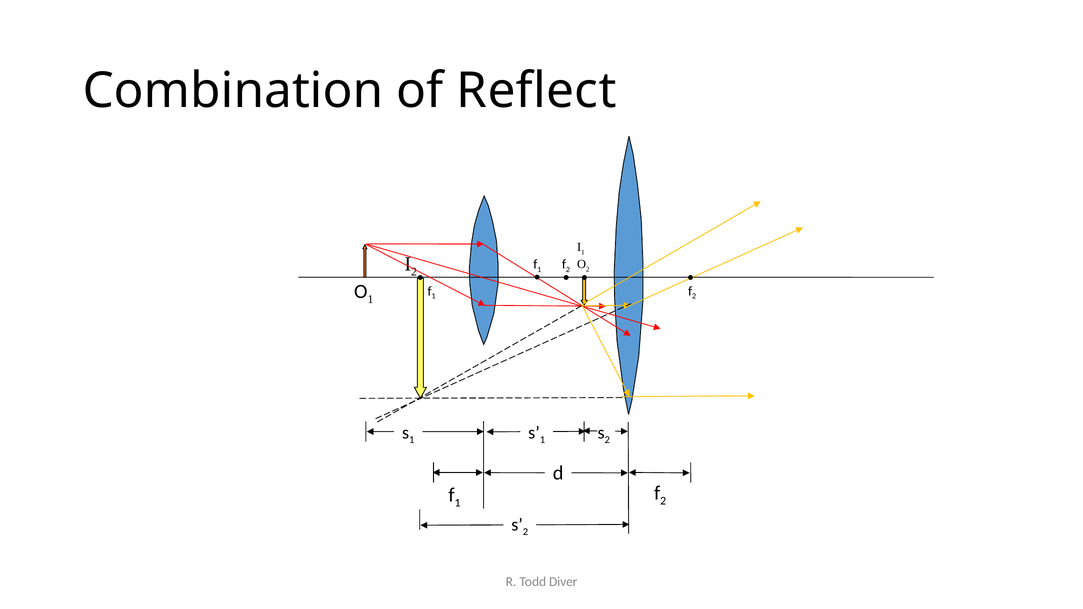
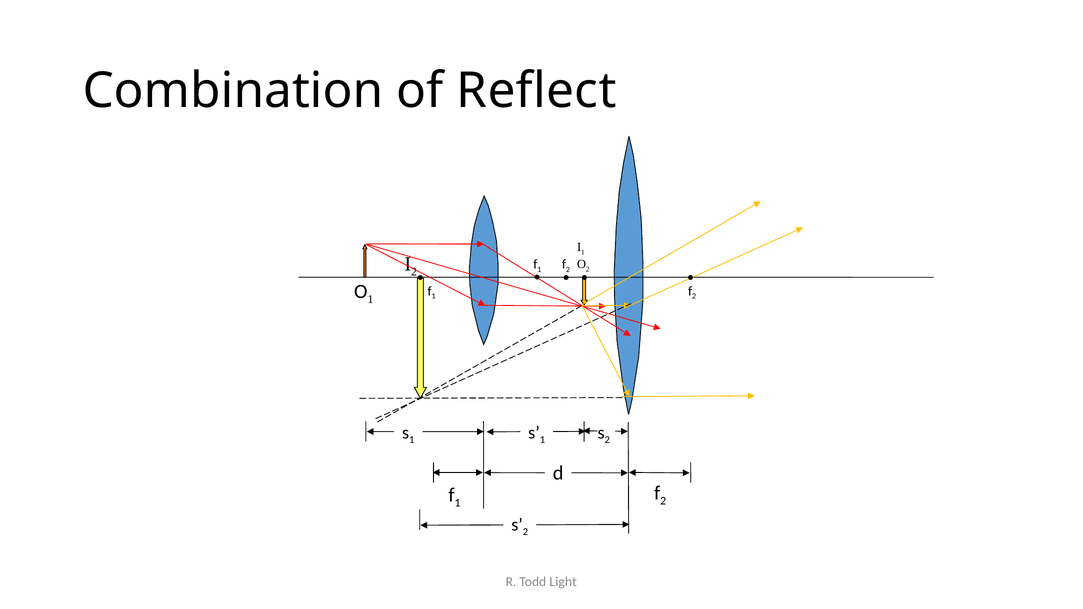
Diver: Diver -> Light
